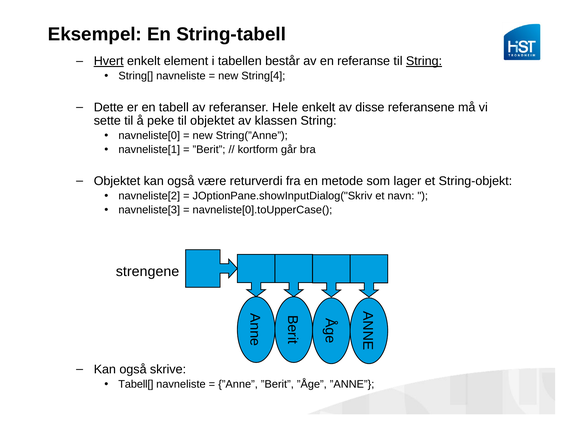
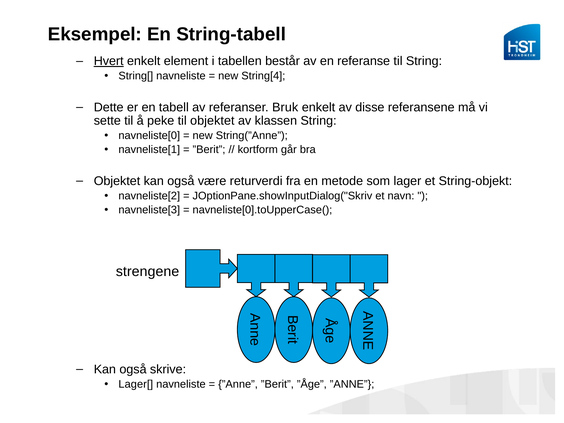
String at (424, 61) underline: present -> none
Hele: Hele -> Bruk
Tabell[: Tabell[ -> Lager[
